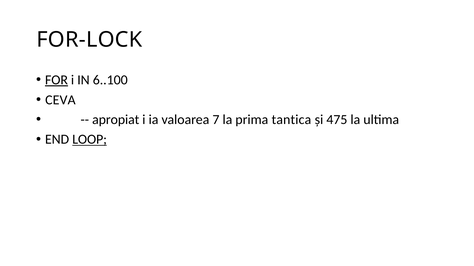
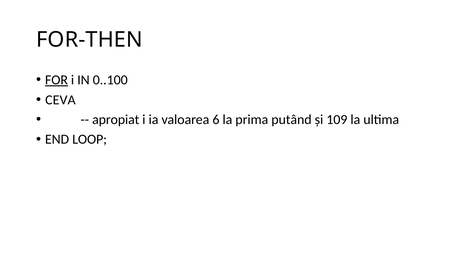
FOR-LOCK: FOR-LOCK -> FOR-THEN
6..100: 6..100 -> 0..100
7: 7 -> 6
tantica: tantica -> putând
475: 475 -> 109
LOOP underline: present -> none
